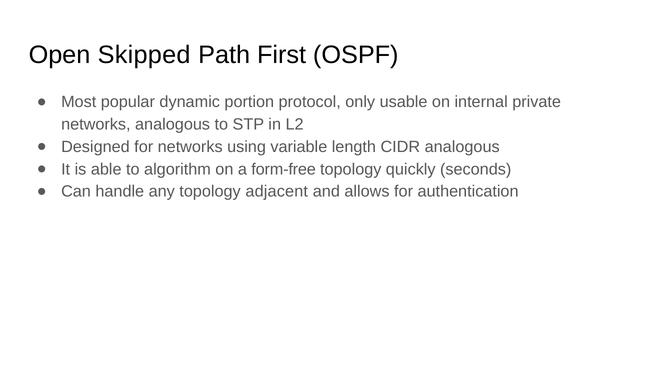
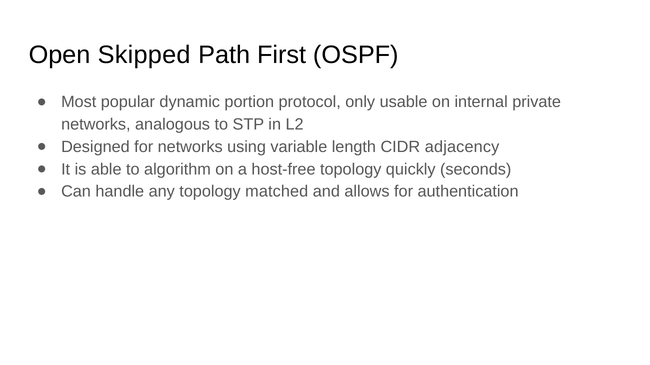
CIDR analogous: analogous -> adjacency
form-free: form-free -> host-free
adjacent: adjacent -> matched
